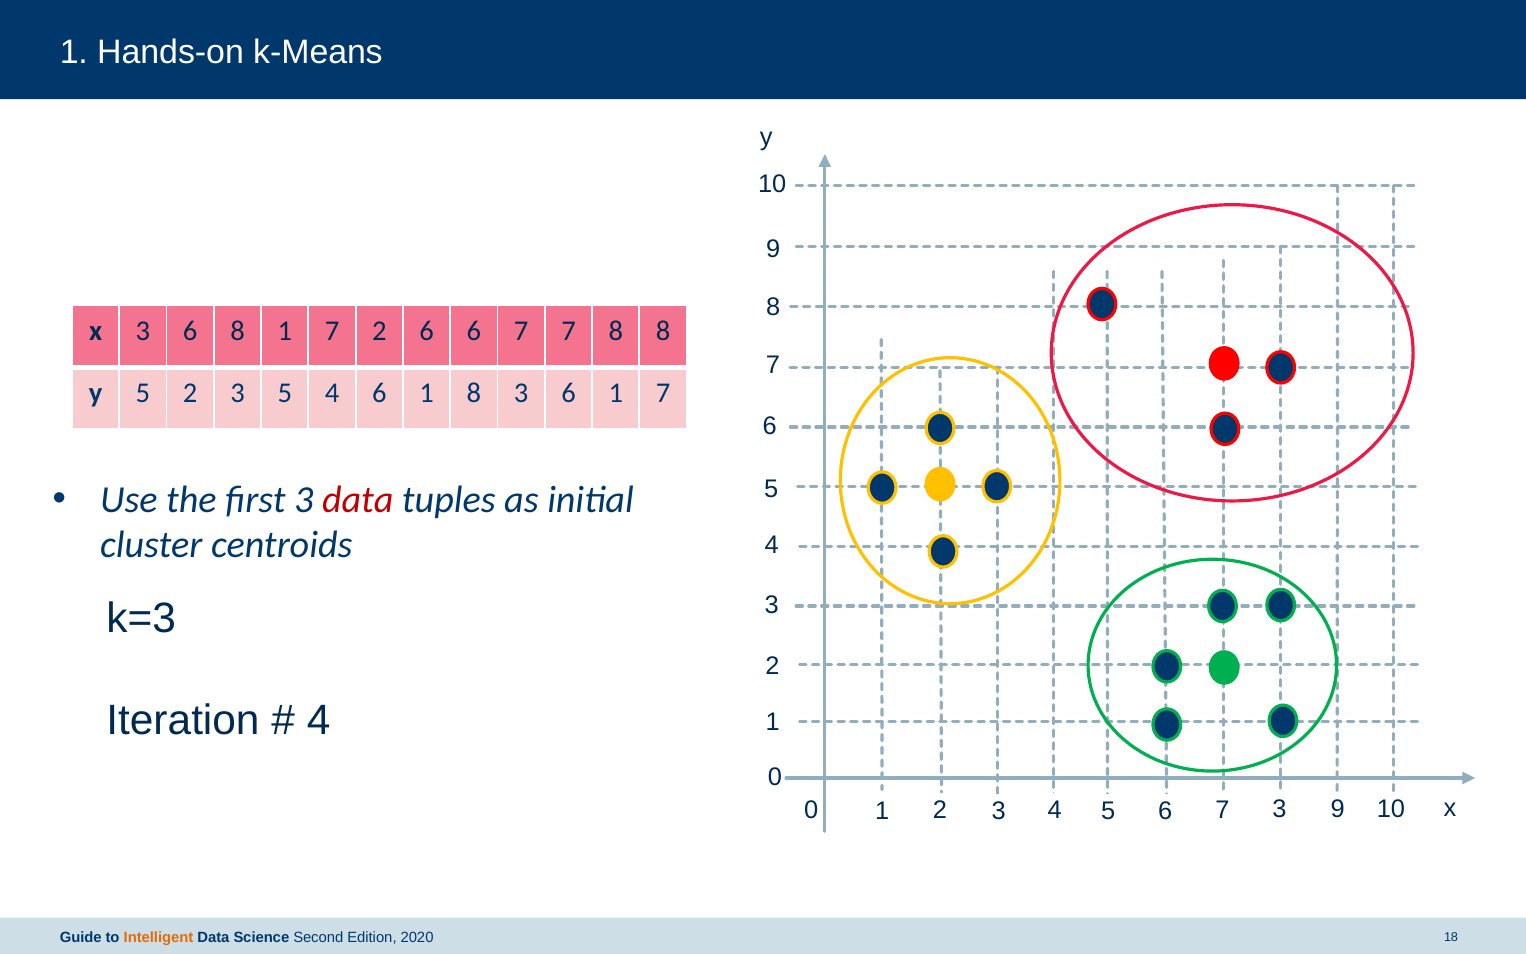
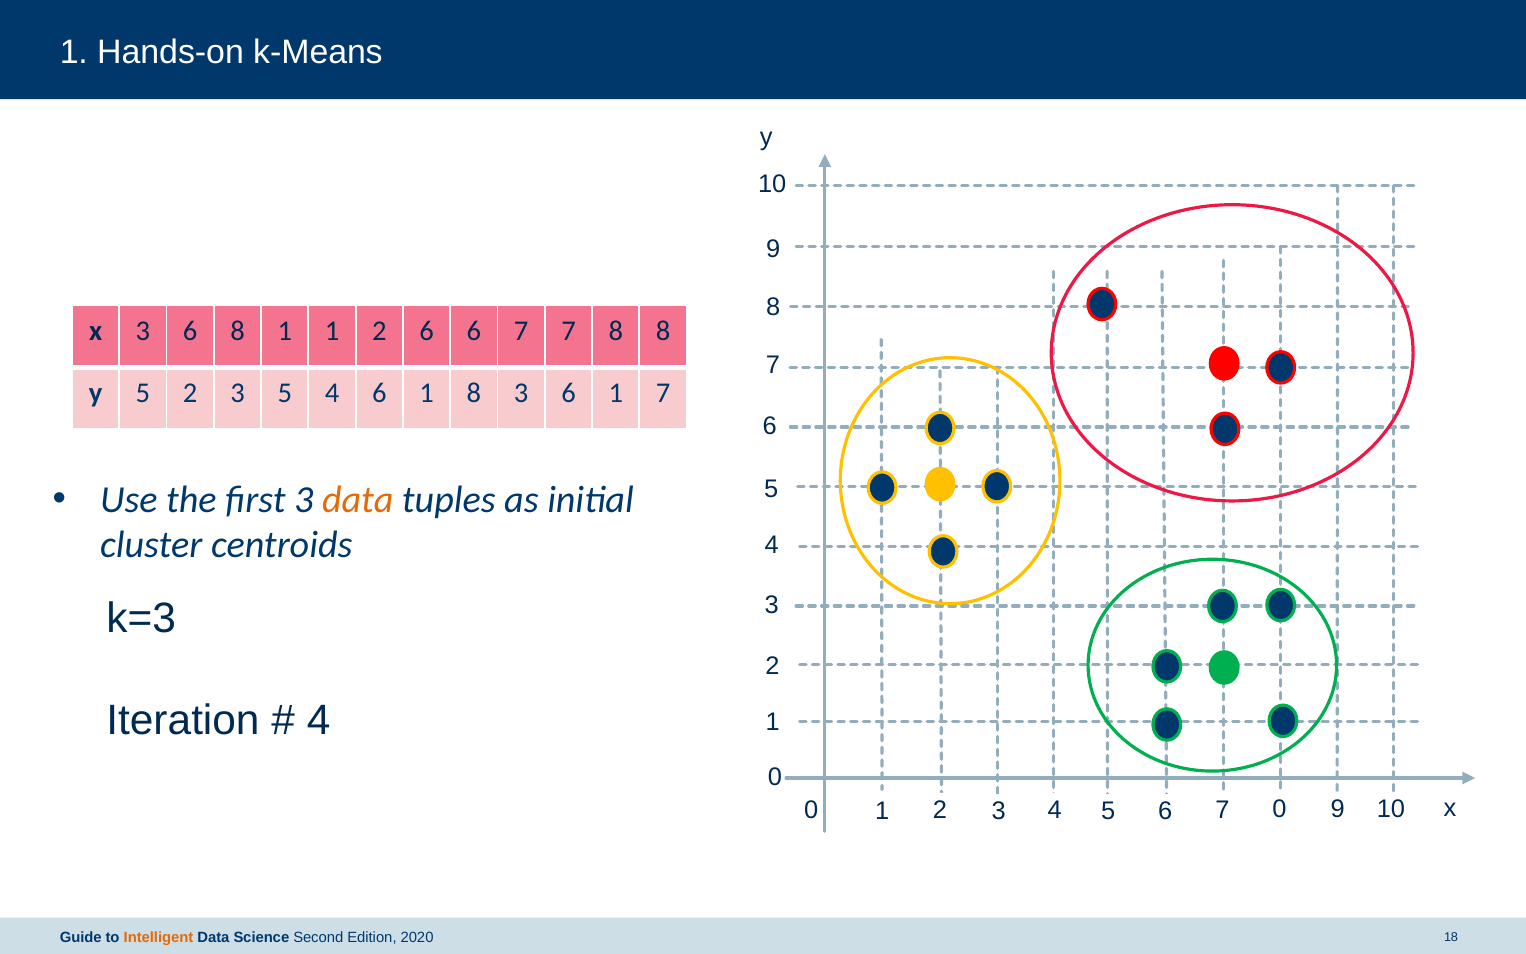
8 1 7: 7 -> 1
data at (358, 499) colour: red -> orange
7 3: 3 -> 0
